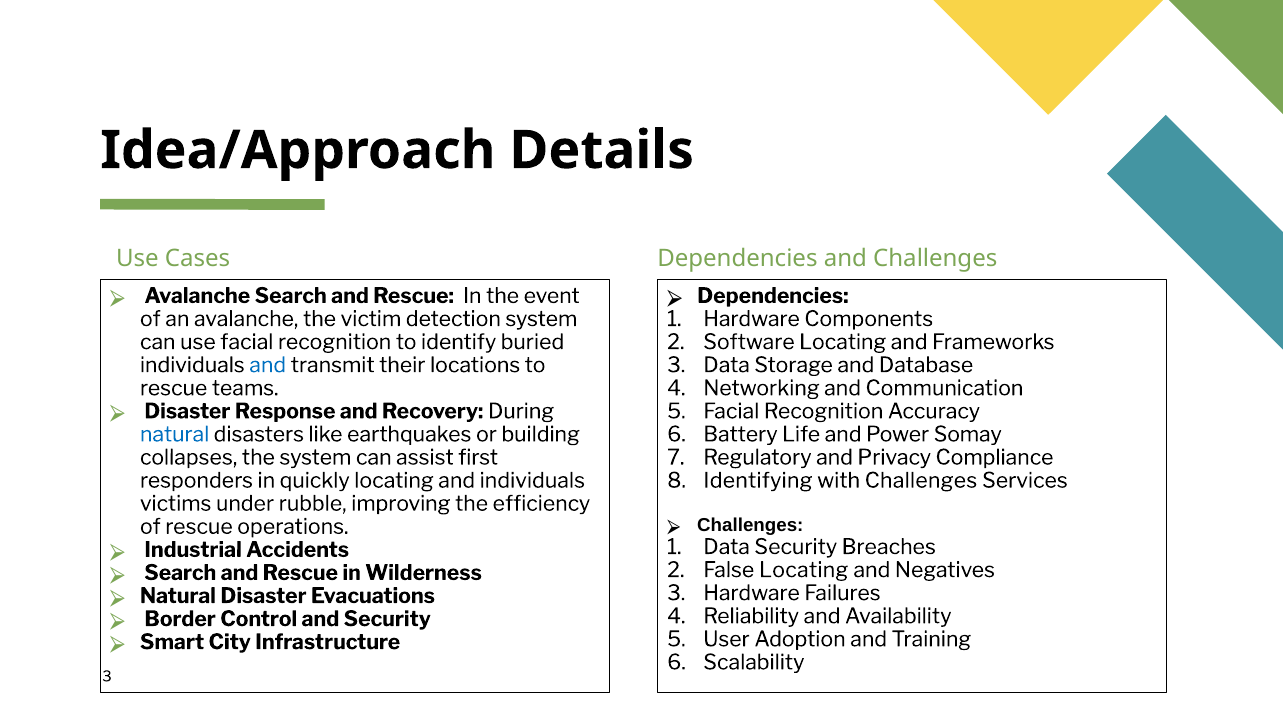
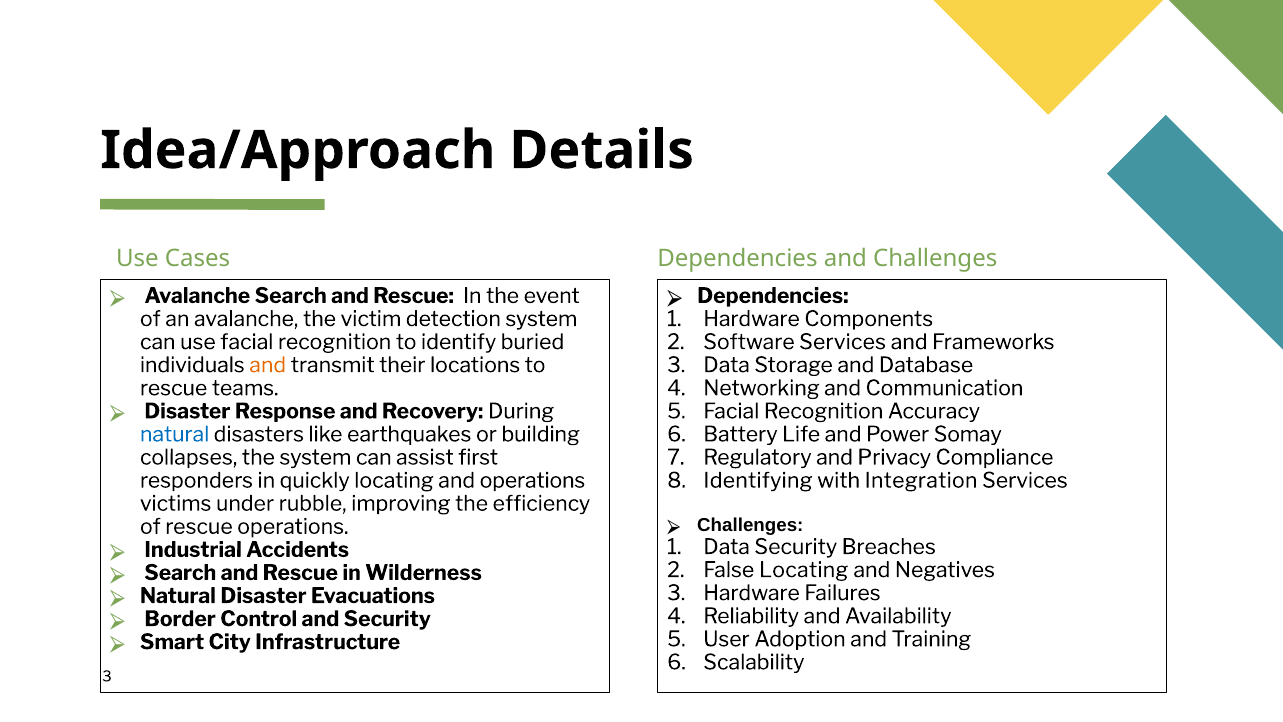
Software Locating: Locating -> Services
and at (268, 365) colour: blue -> orange
and individuals: individuals -> operations
with Challenges: Challenges -> Integration
